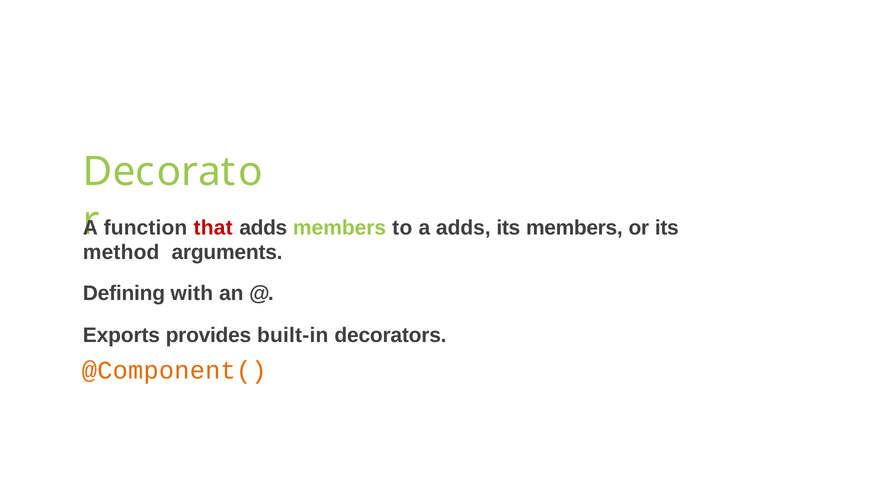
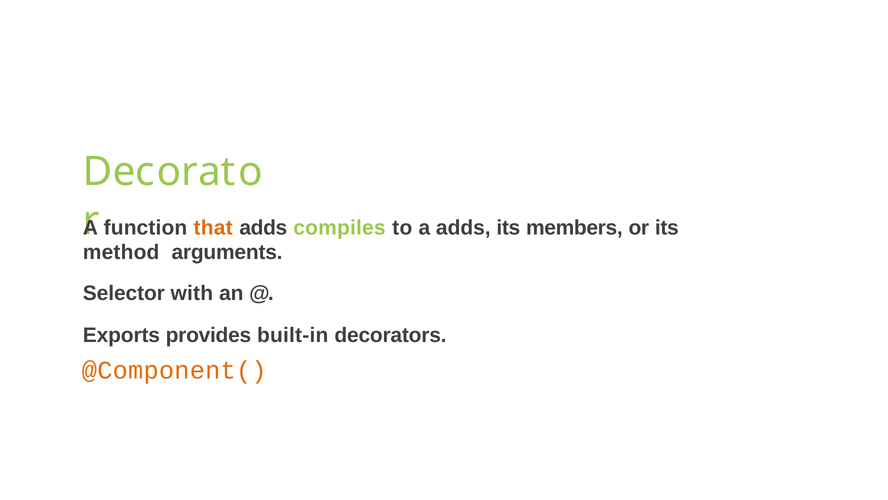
that colour: red -> orange
adds members: members -> compiles
Defining: Defining -> Selector
